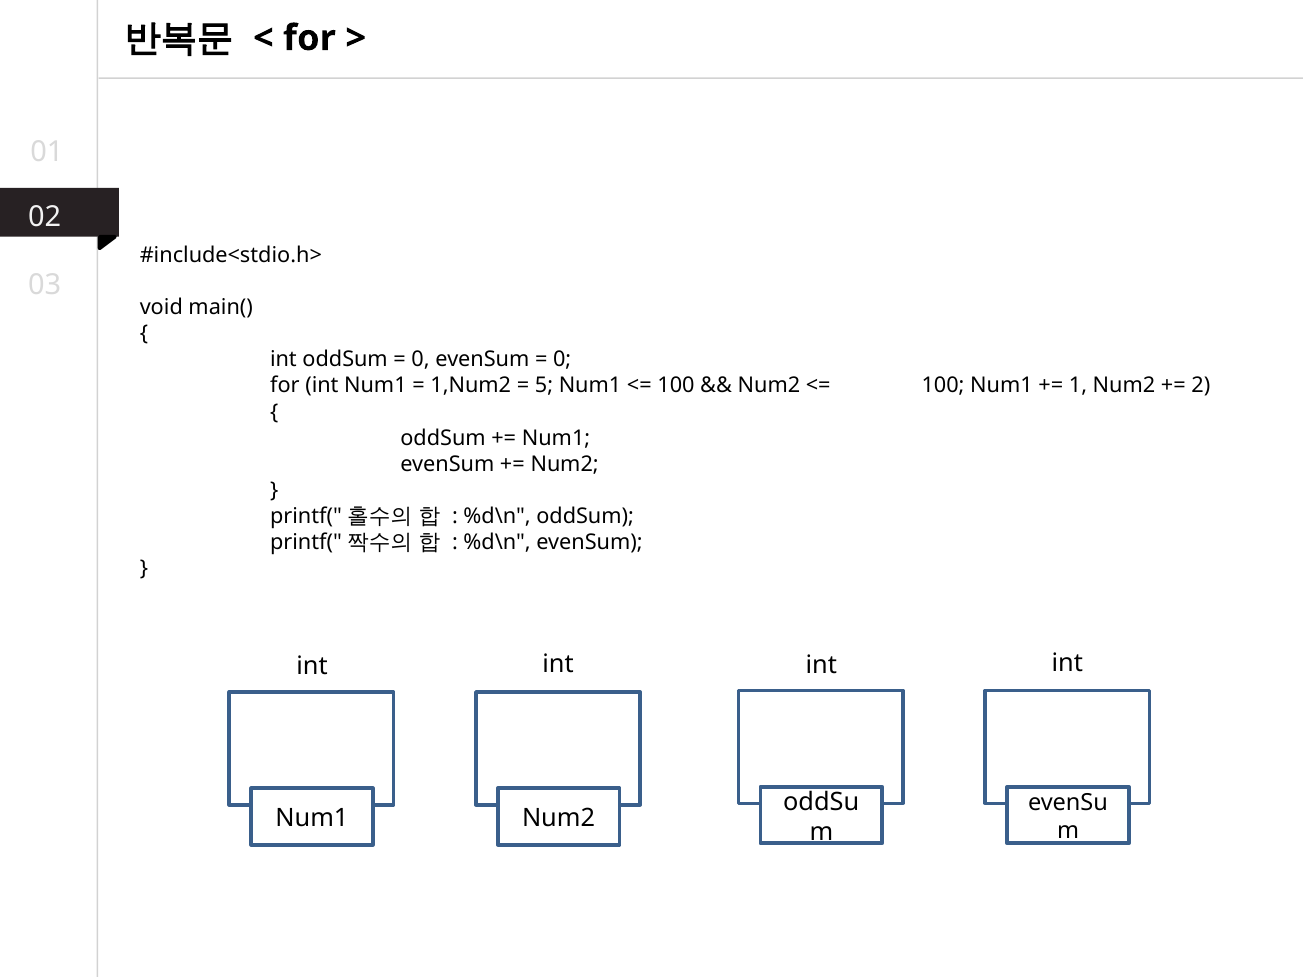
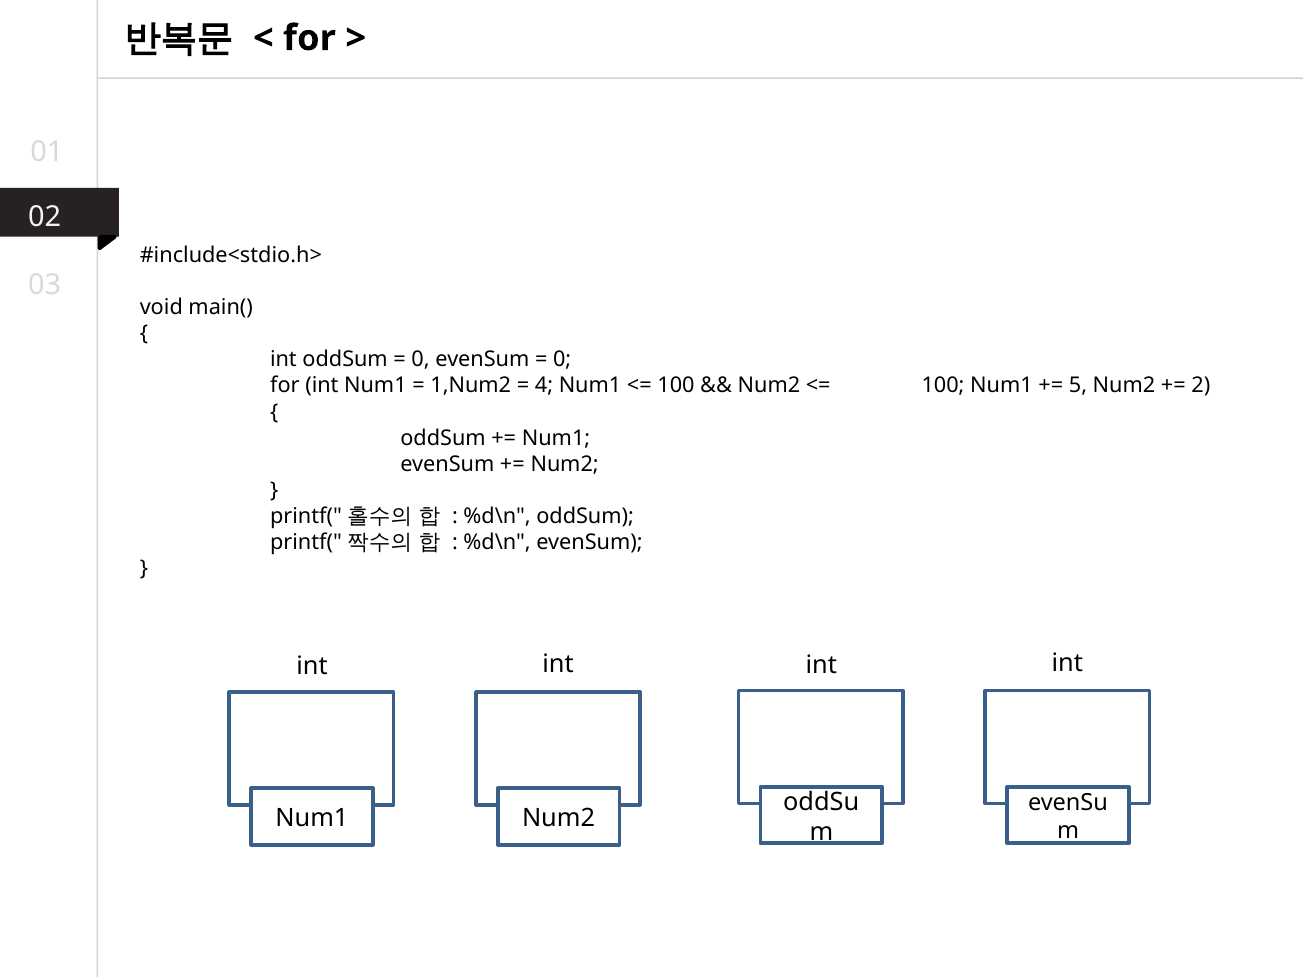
5: 5 -> 4
1: 1 -> 5
